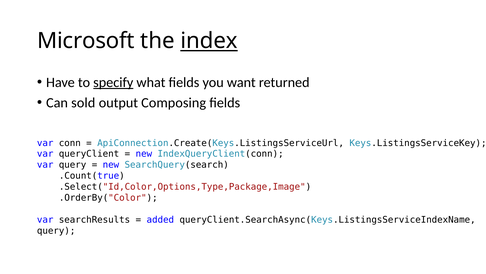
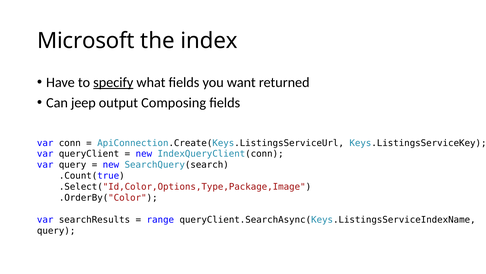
index underline: present -> none
sold: sold -> jeep
added: added -> range
